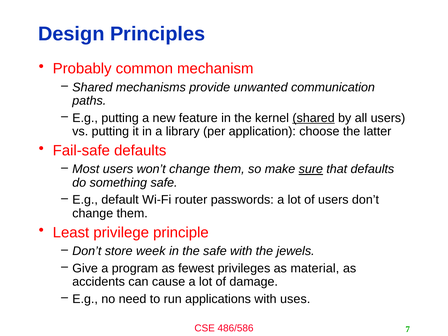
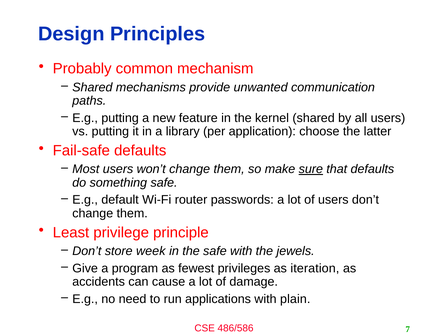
shared at (314, 118) underline: present -> none
material: material -> iteration
uses: uses -> plain
